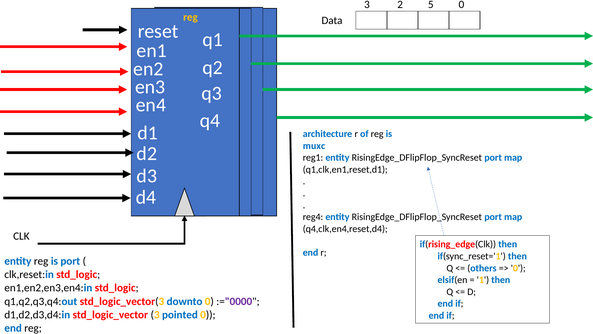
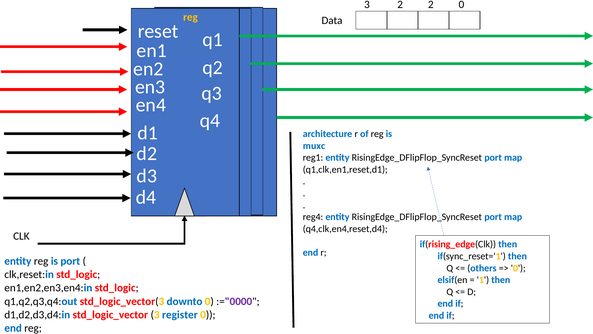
2 5: 5 -> 2
pointed: pointed -> register
